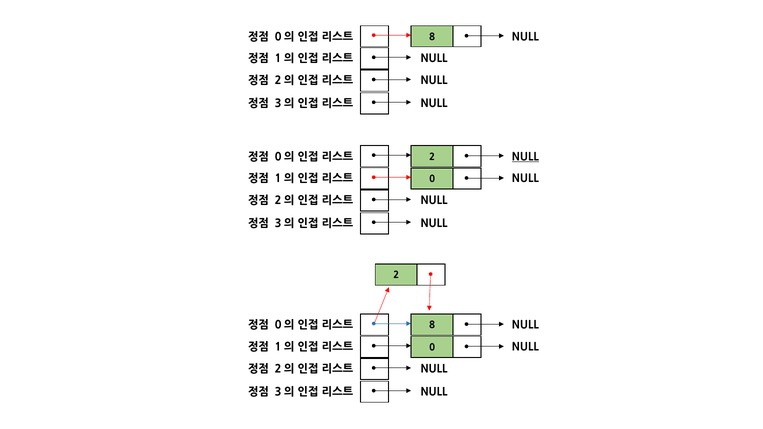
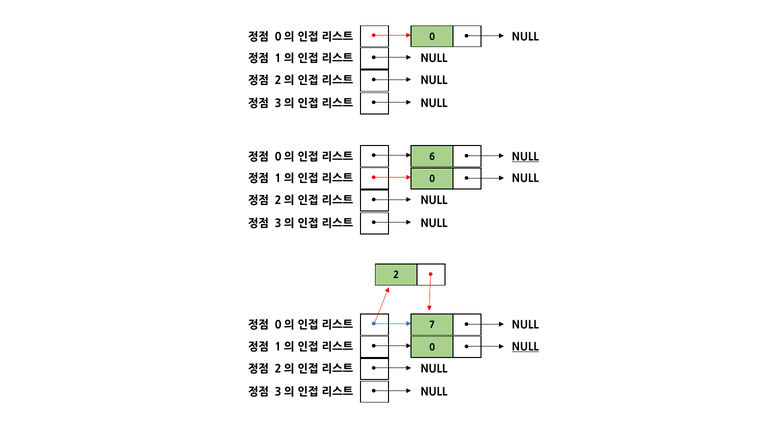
8 at (432, 37): 8 -> 0
2 at (432, 157): 2 -> 6
8 at (432, 325): 8 -> 7
NULL at (525, 347) underline: none -> present
